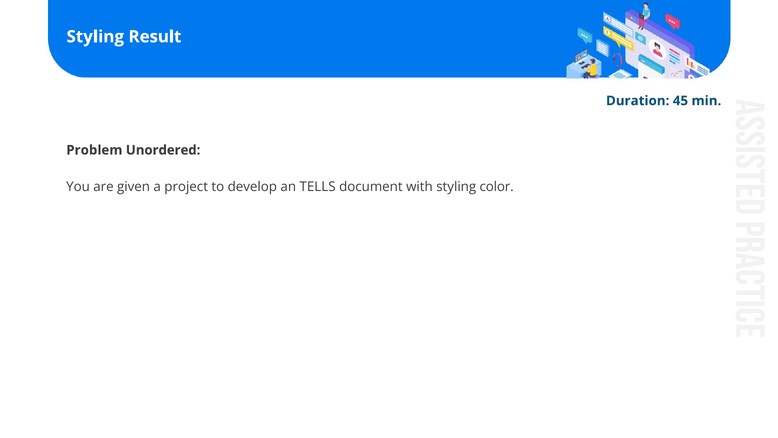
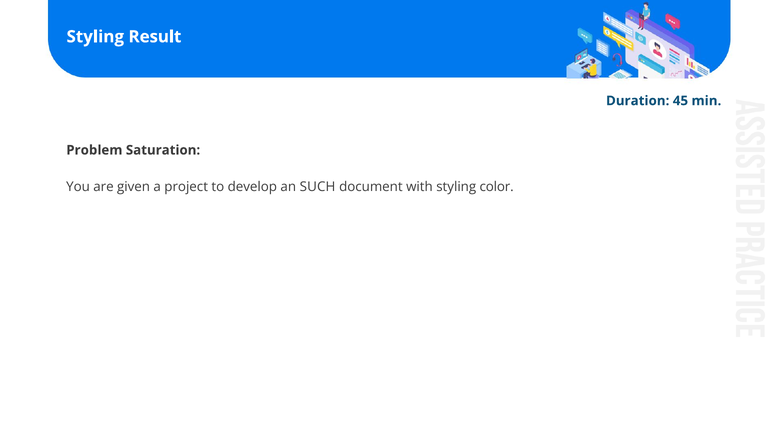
Unordered: Unordered -> Saturation
TELLS: TELLS -> SUCH
